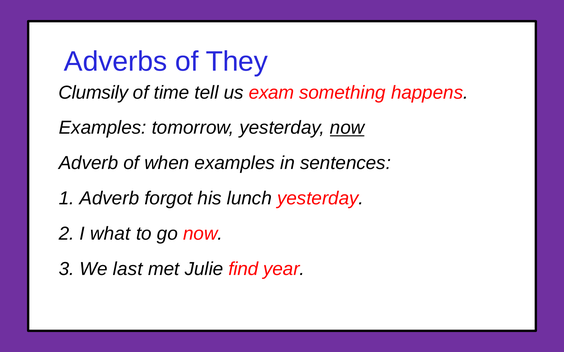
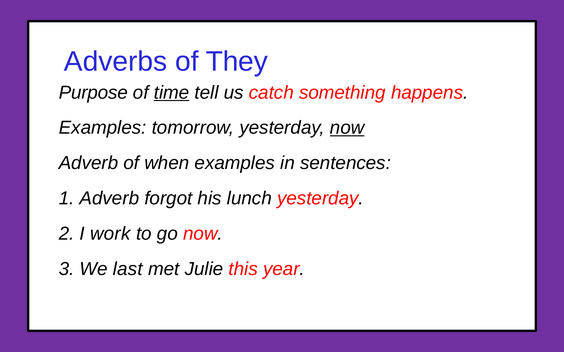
Clumsily: Clumsily -> Purpose
time underline: none -> present
exam: exam -> catch
what: what -> work
find: find -> this
